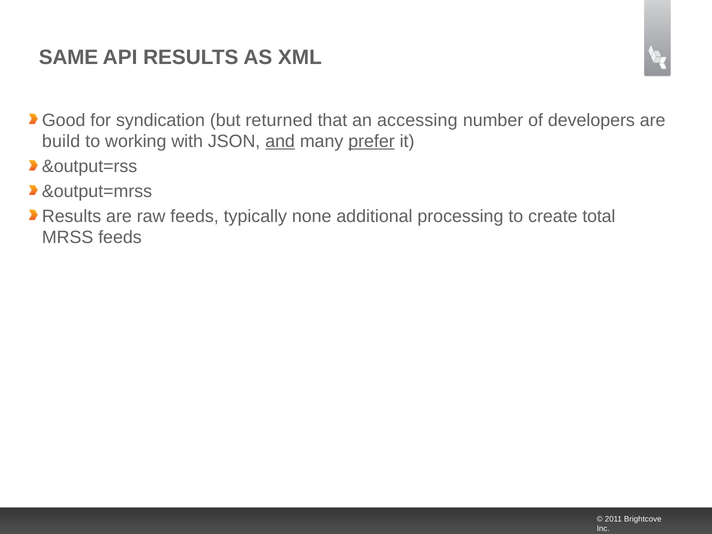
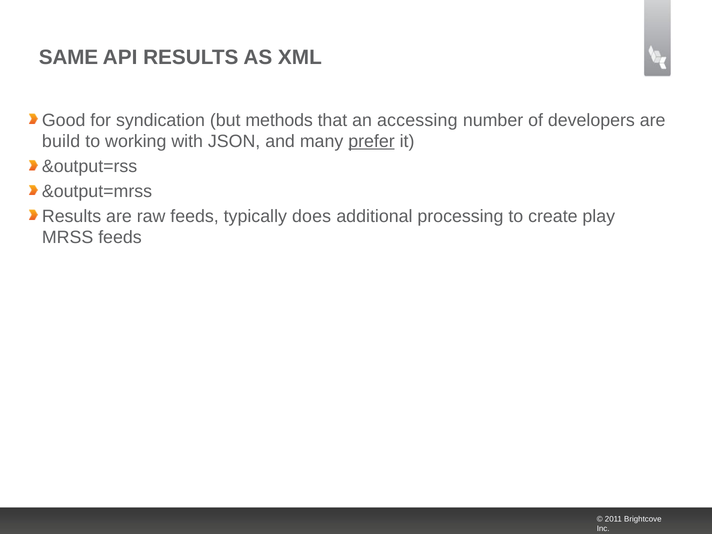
returned: returned -> methods
and underline: present -> none
none: none -> does
total: total -> play
